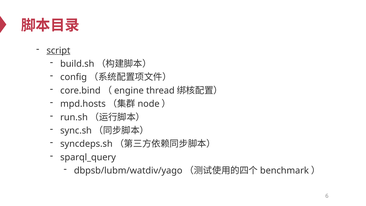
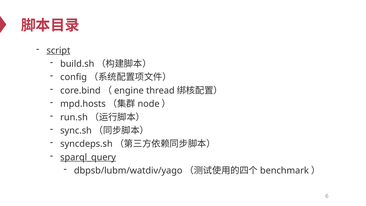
sparql_query underline: none -> present
